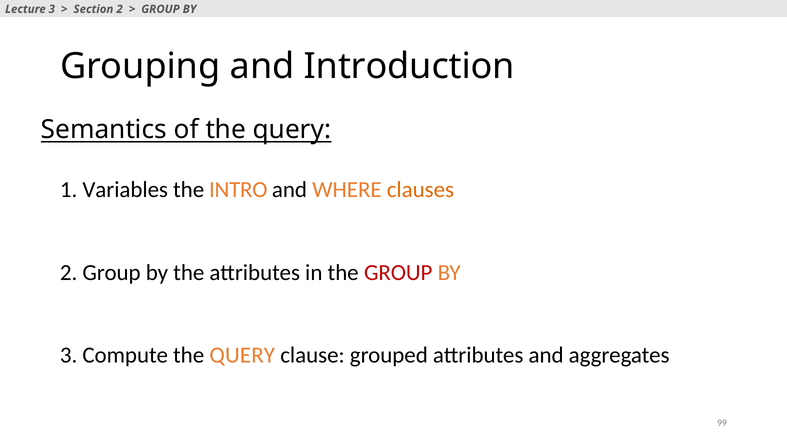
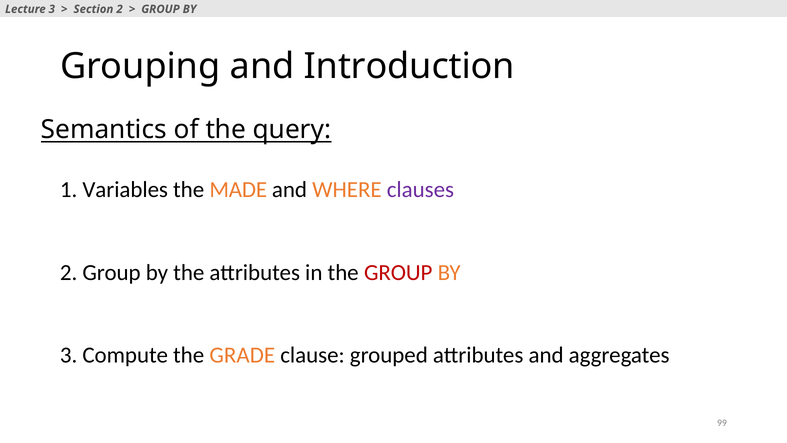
INTRO: INTRO -> MADE
clauses colour: orange -> purple
Compute the QUERY: QUERY -> GRADE
